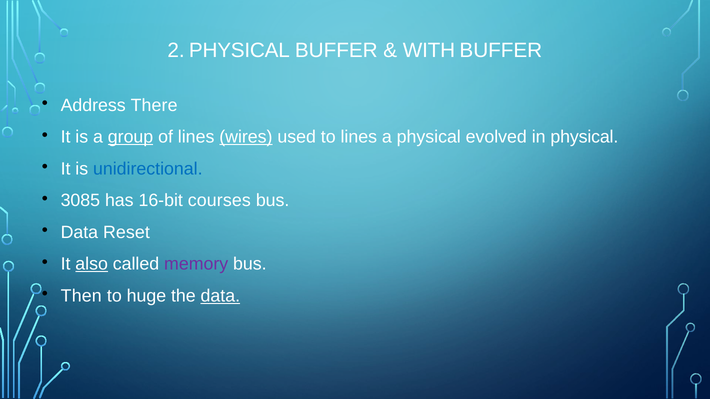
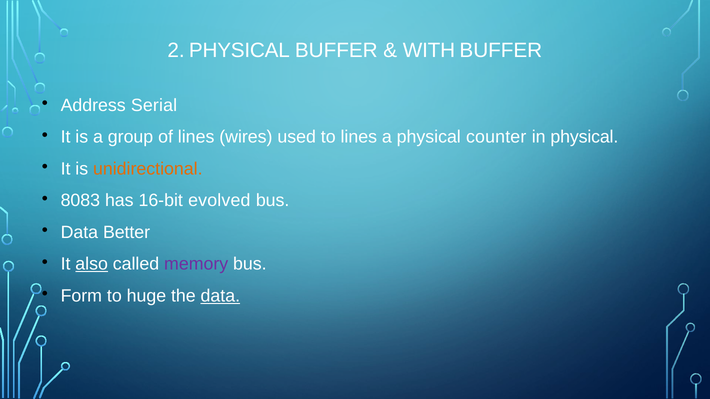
There: There -> Serial
group underline: present -> none
wires underline: present -> none
evolved: evolved -> counter
unidirectional colour: blue -> orange
3085: 3085 -> 8083
courses: courses -> evolved
Reset: Reset -> Better
Then: Then -> Form
